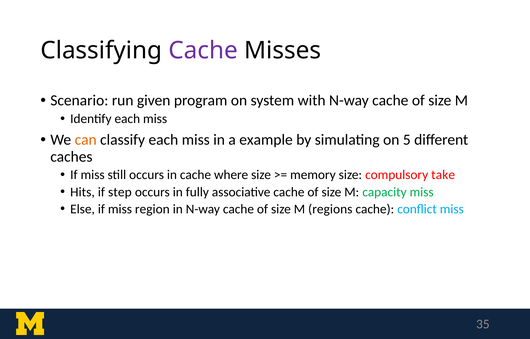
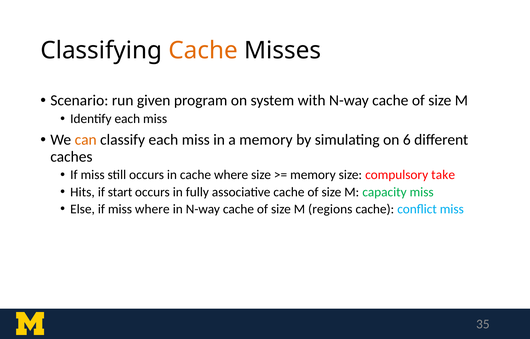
Cache at (203, 51) colour: purple -> orange
a example: example -> memory
5: 5 -> 6
step: step -> start
miss region: region -> where
